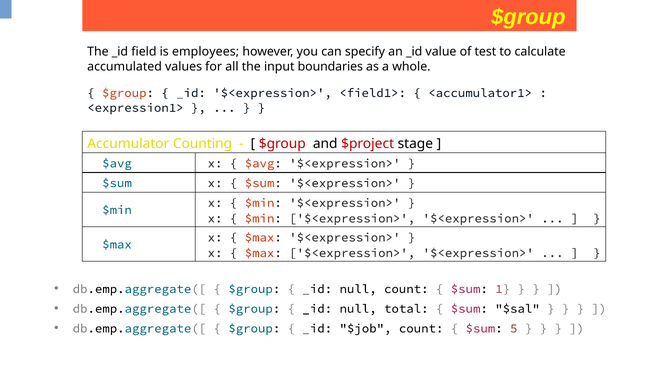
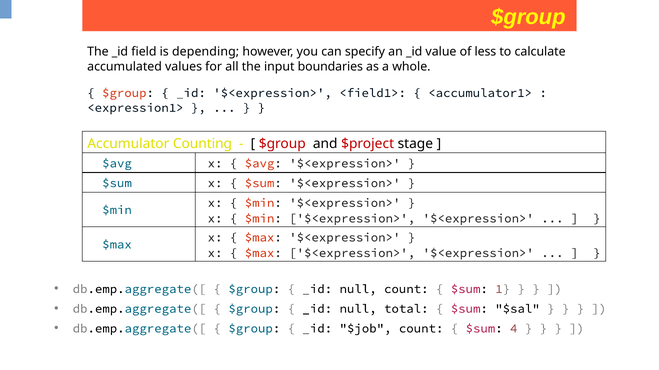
employees: employees -> depending
test: test -> less
5: 5 -> 4
